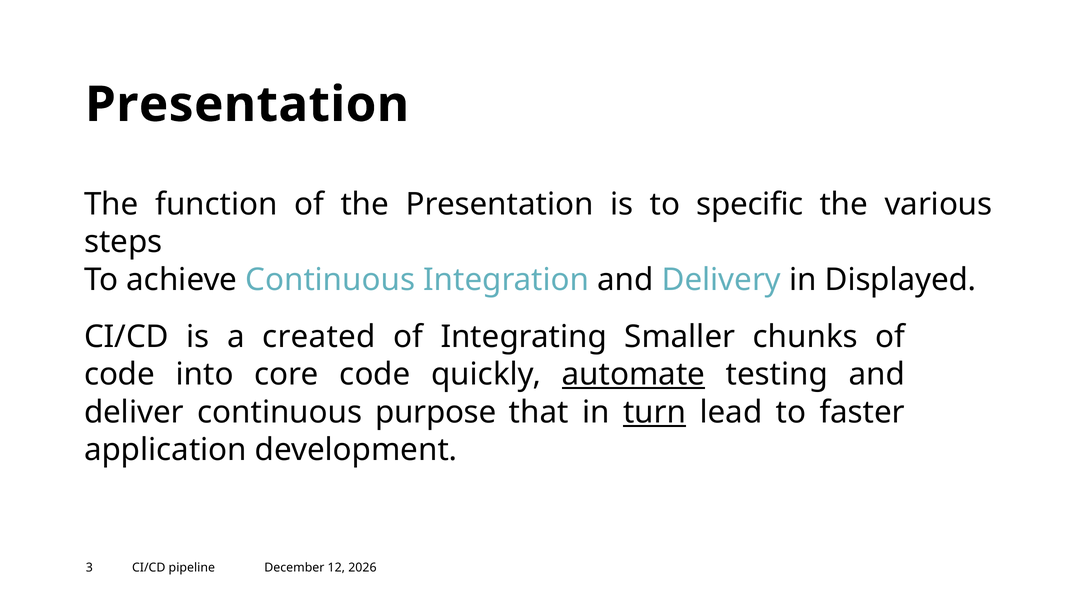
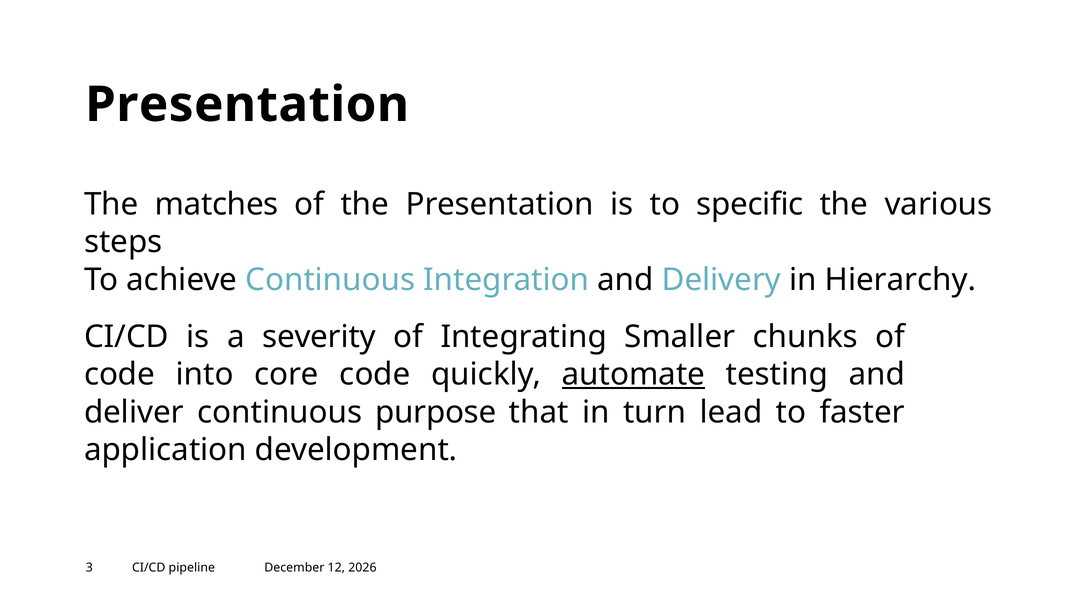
function: function -> matches
Displayed: Displayed -> Hierarchy
created: created -> severity
turn underline: present -> none
